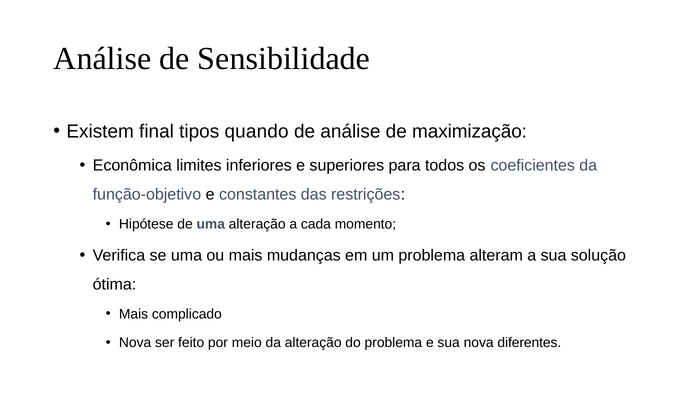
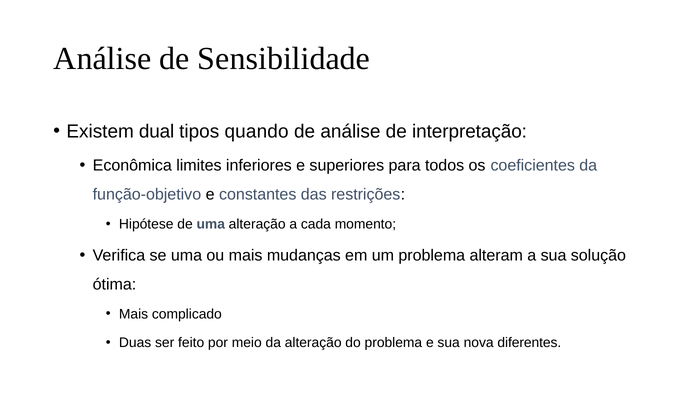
final: final -> dual
maximização: maximização -> interpretação
Nova at (135, 343): Nova -> Duas
